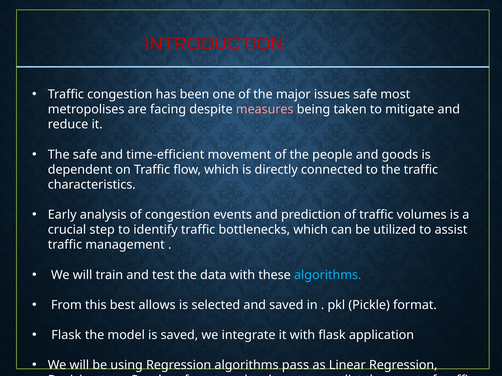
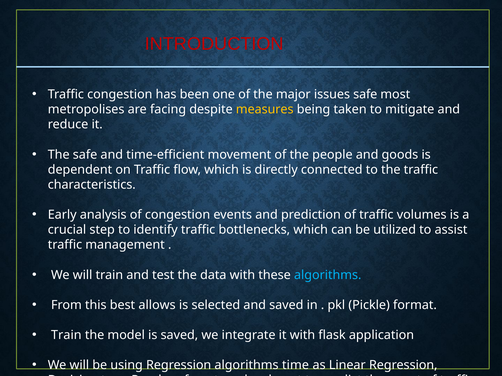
measures colour: pink -> yellow
Flask at (66, 335): Flask -> Train
pass: pass -> time
